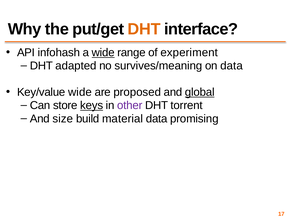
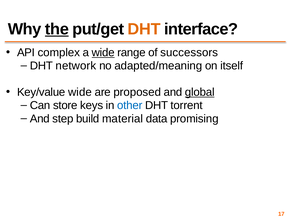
the underline: none -> present
infohash: infohash -> complex
experiment: experiment -> successors
adapted: adapted -> network
survives/meaning: survives/meaning -> adapted/meaning
on data: data -> itself
keys underline: present -> none
other colour: purple -> blue
size: size -> step
